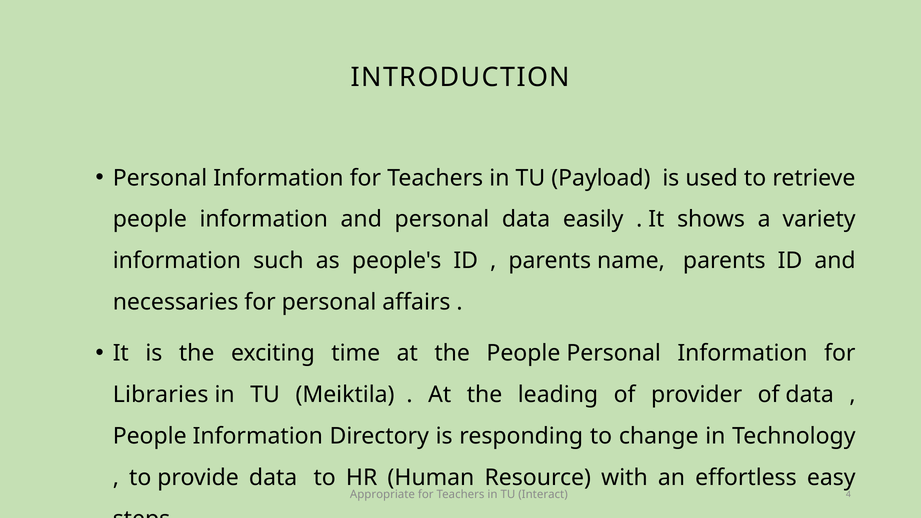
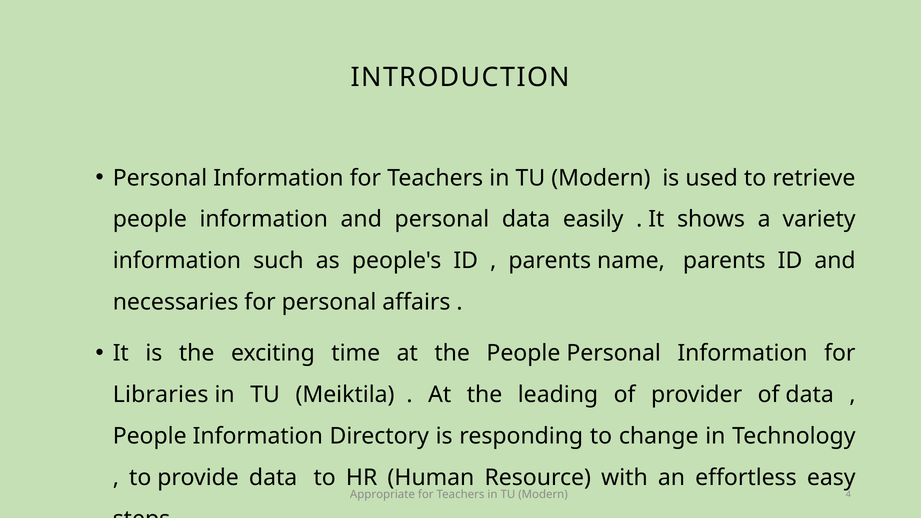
Payload at (601, 178): Payload -> Modern
Interact at (543, 495): Interact -> Modern
